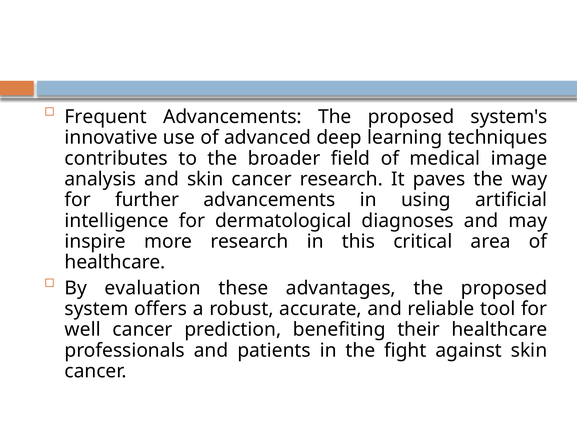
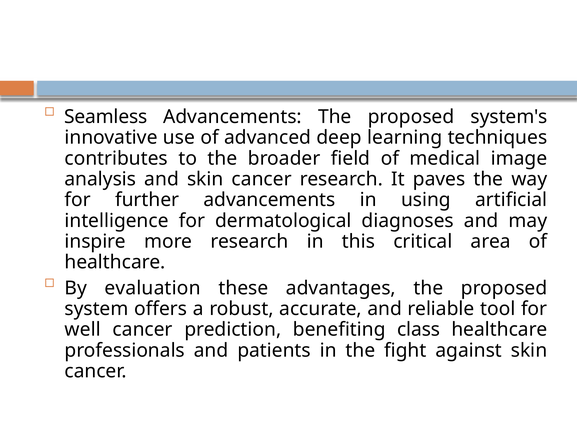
Frequent: Frequent -> Seamless
their: their -> class
